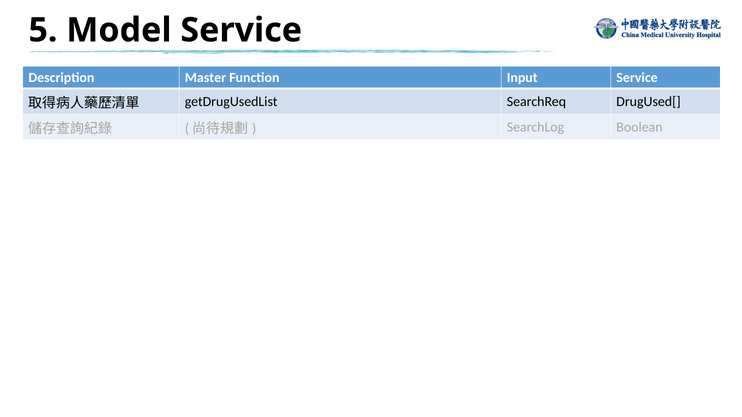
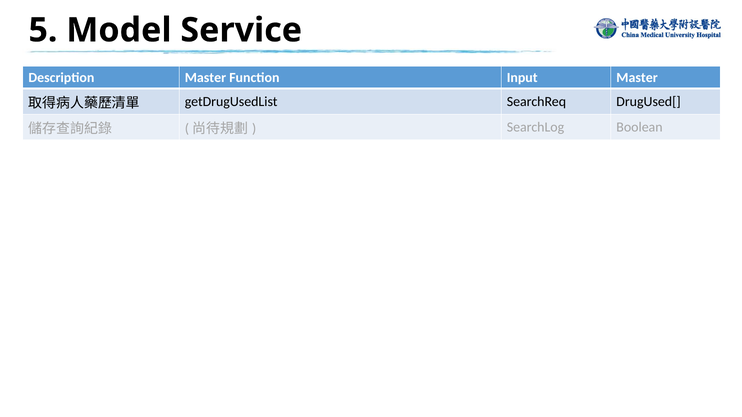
Input Service: Service -> Master
